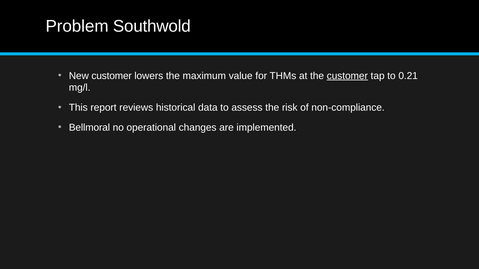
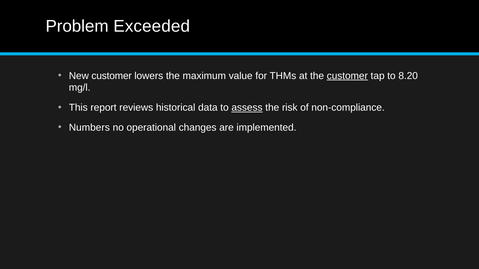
Southwold: Southwold -> Exceeded
0.21: 0.21 -> 8.20
assess underline: none -> present
Bellmoral: Bellmoral -> Numbers
